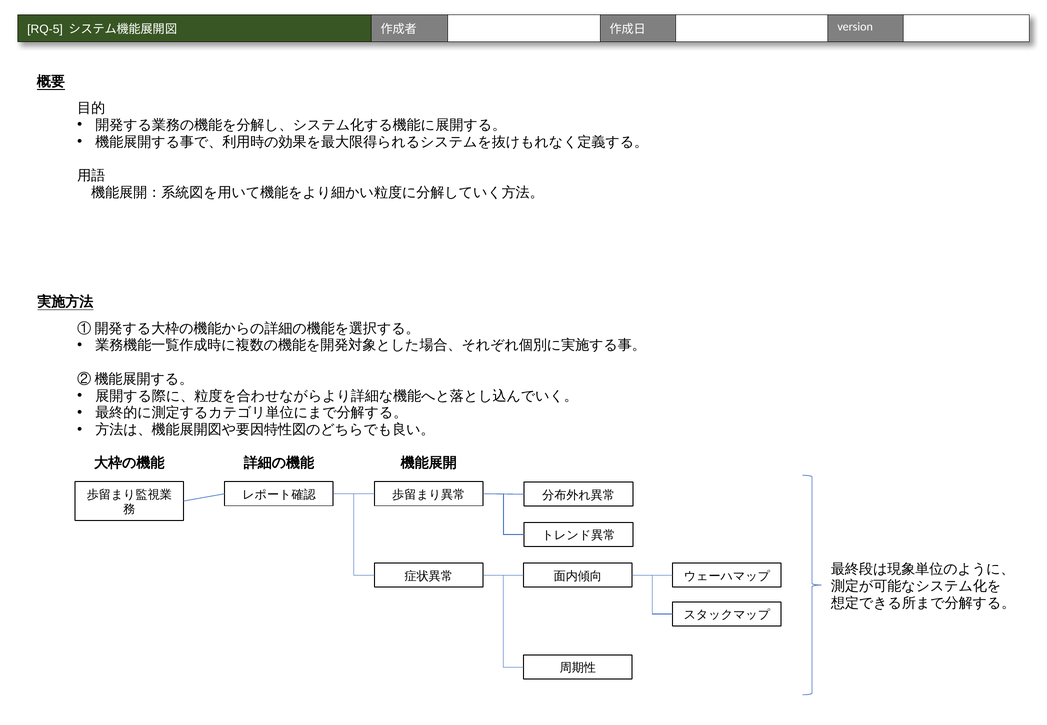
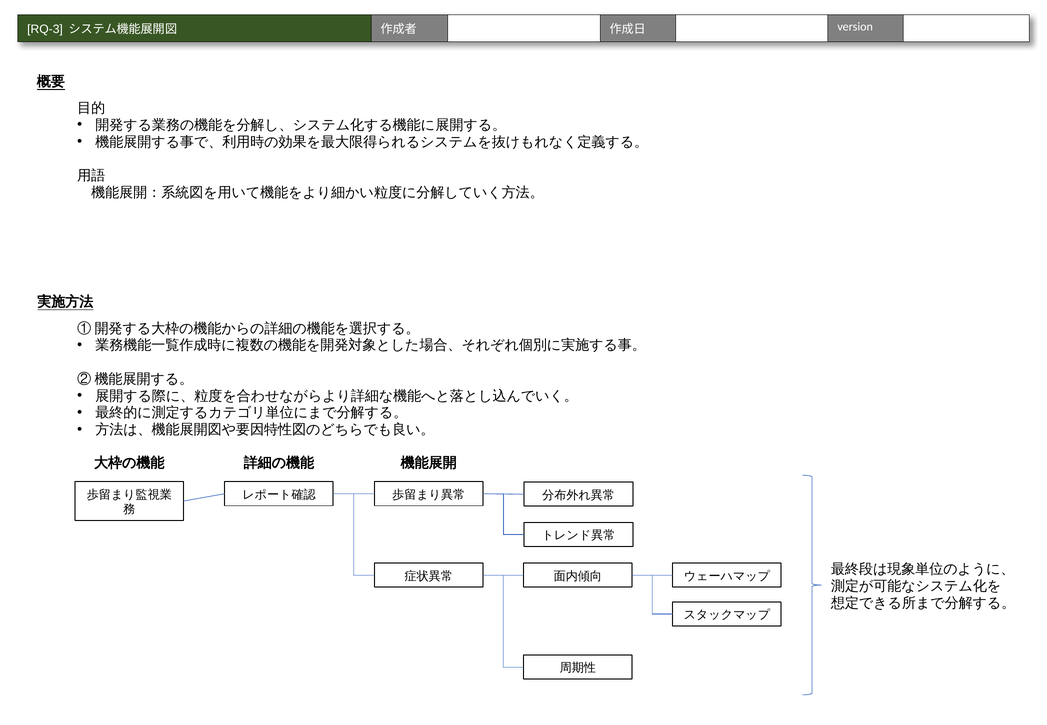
RQ-5: RQ-5 -> RQ-3
